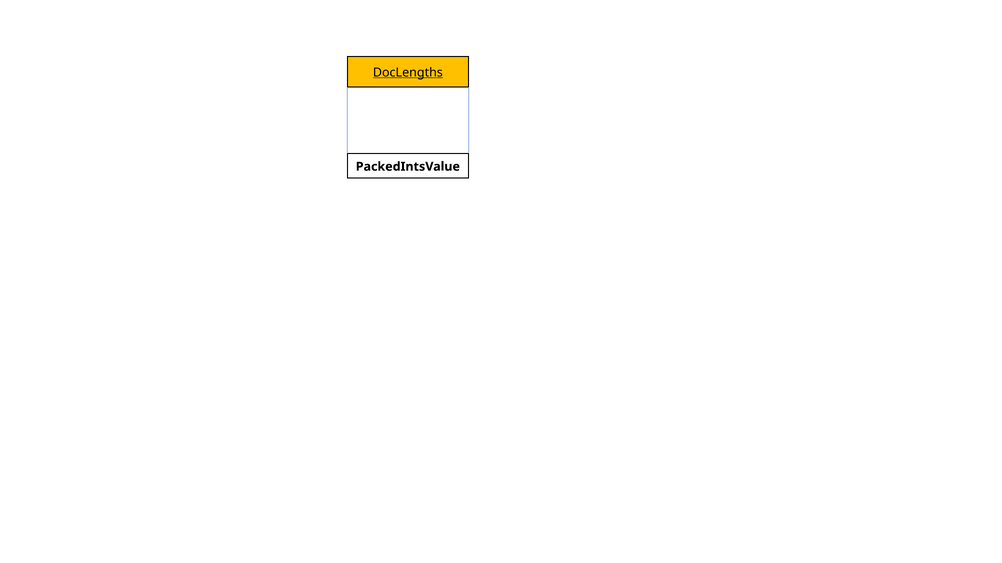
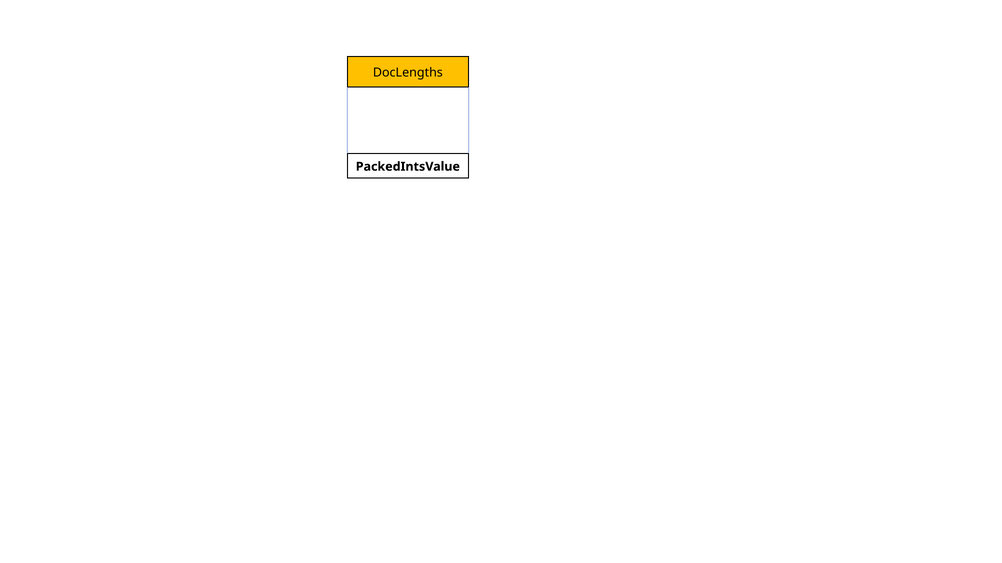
DocLengths underline: present -> none
